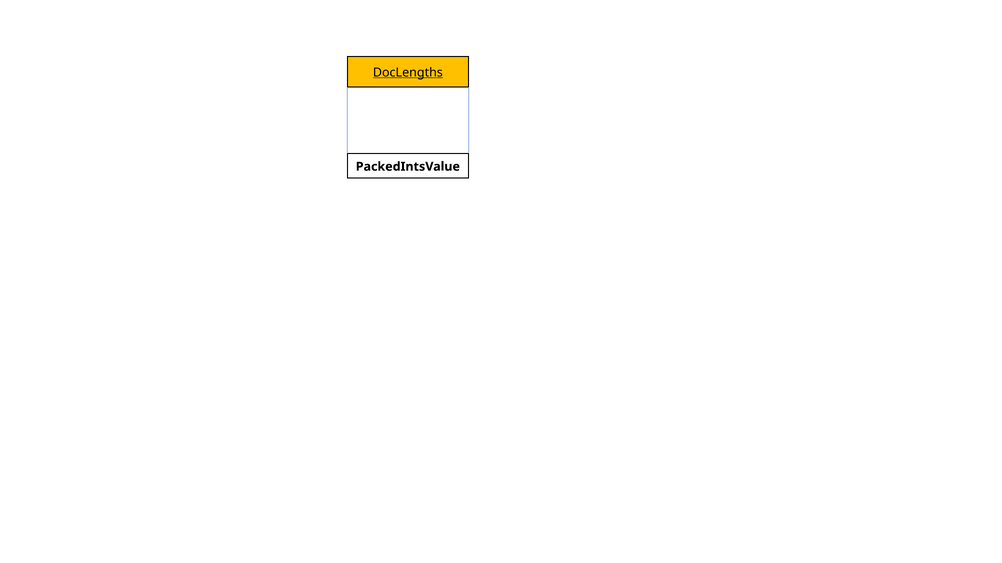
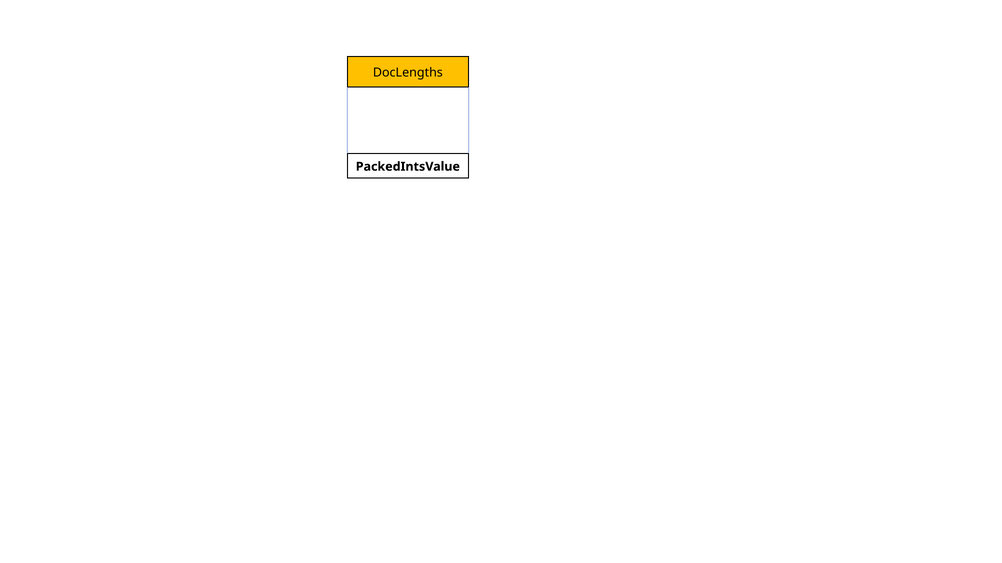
DocLengths underline: present -> none
